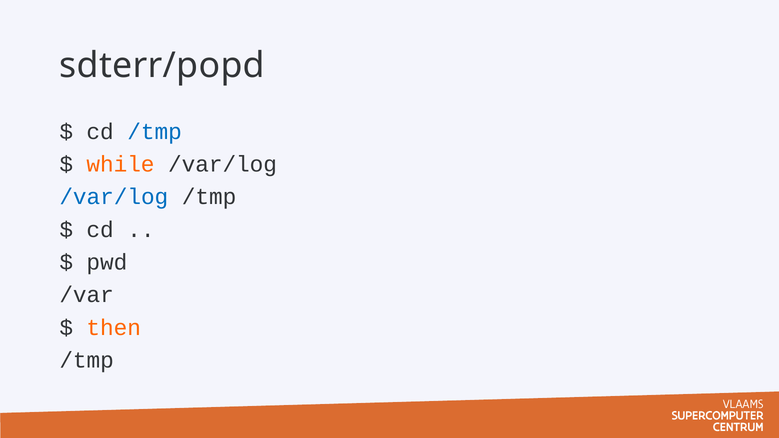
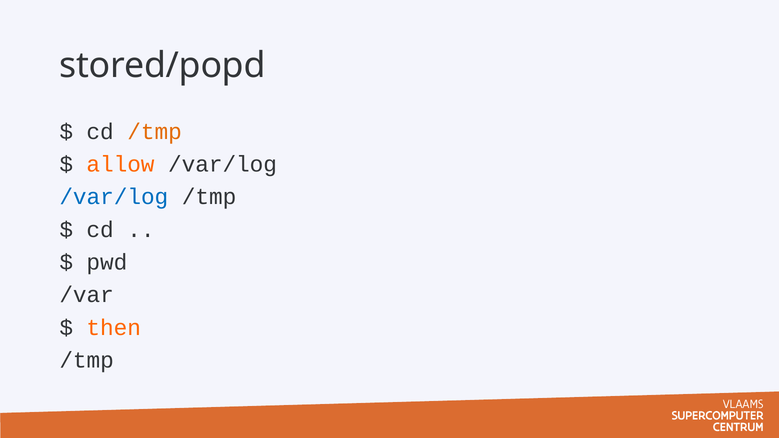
sdterr/popd: sdterr/popd -> stored/popd
/tmp at (155, 132) colour: blue -> orange
while: while -> allow
